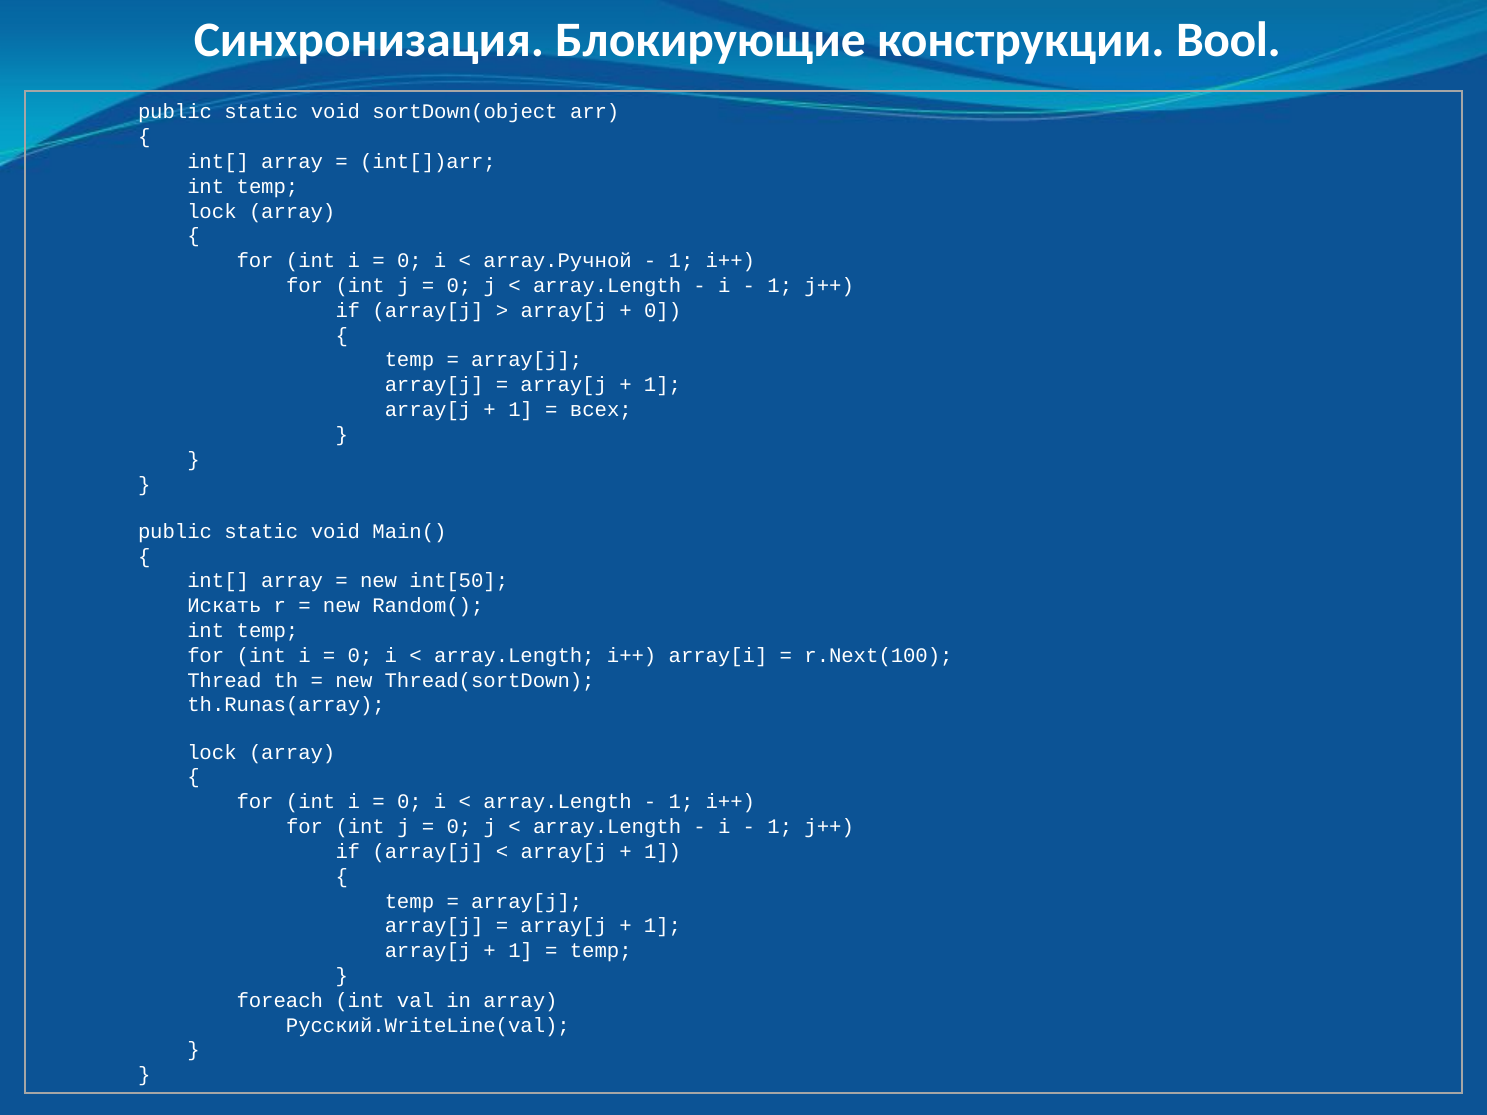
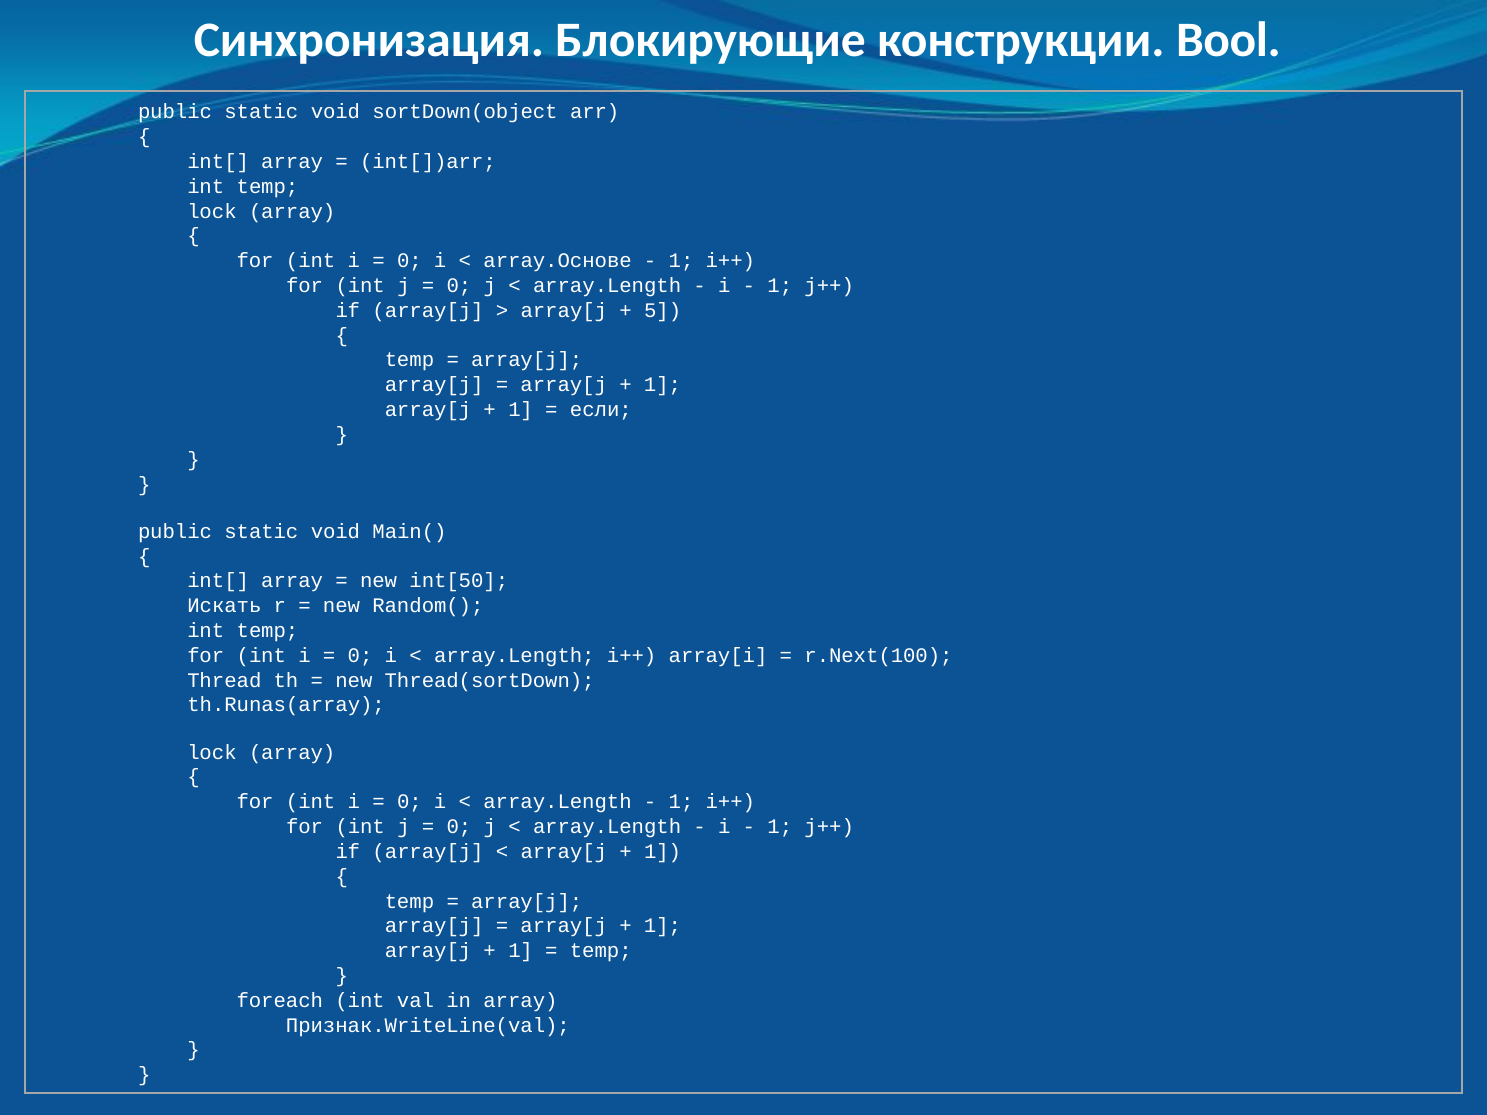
array.Ручной: array.Ручной -> array.Основе
0 at (663, 311): 0 -> 5
всех: всех -> если
Русский.WriteLine(val: Русский.WriteLine(val -> Признак.WriteLine(val
